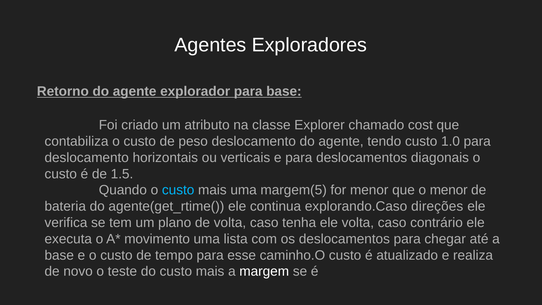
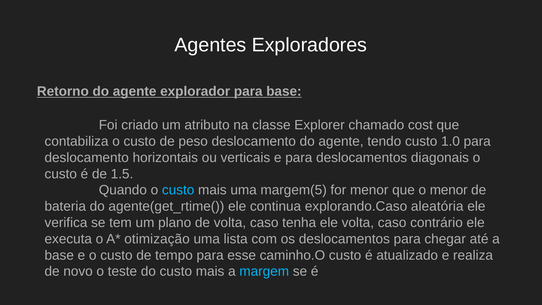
direções: direções -> aleatória
movimento: movimento -> otimização
margem colour: white -> light blue
